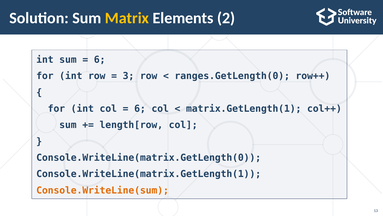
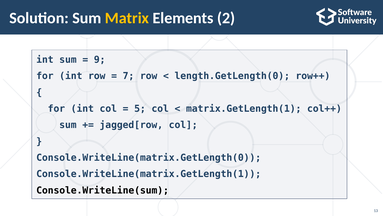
6 at (100, 60): 6 -> 9
3: 3 -> 7
ranges.GetLength(0: ranges.GetLength(0 -> length.GetLength(0
6 at (140, 108): 6 -> 5
length[row: length[row -> jagged[row
Console.WriteLine(sum colour: orange -> black
